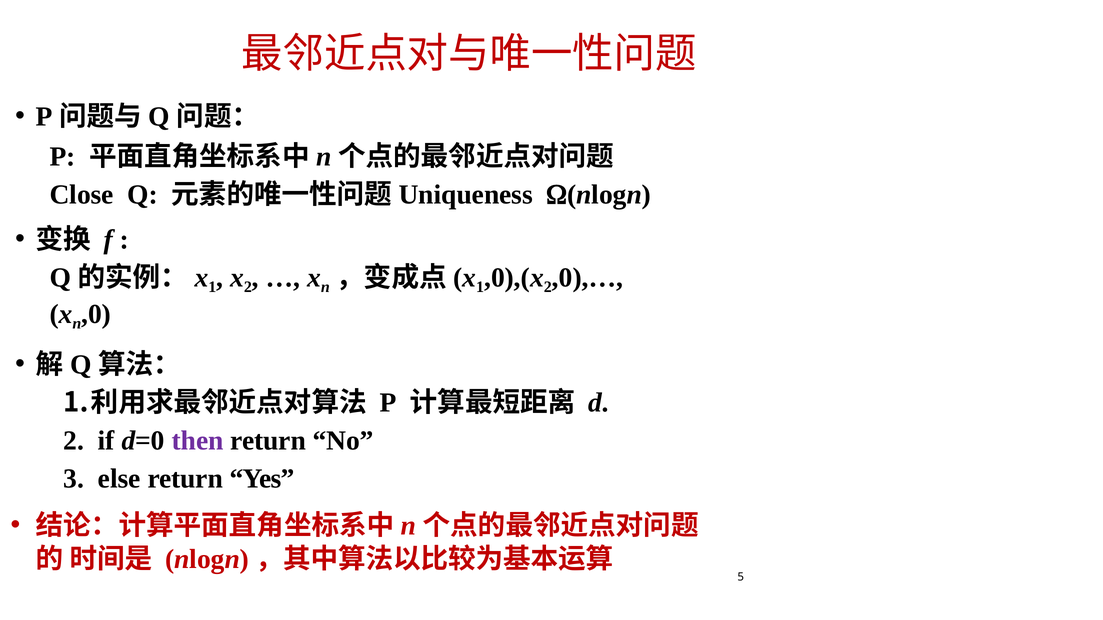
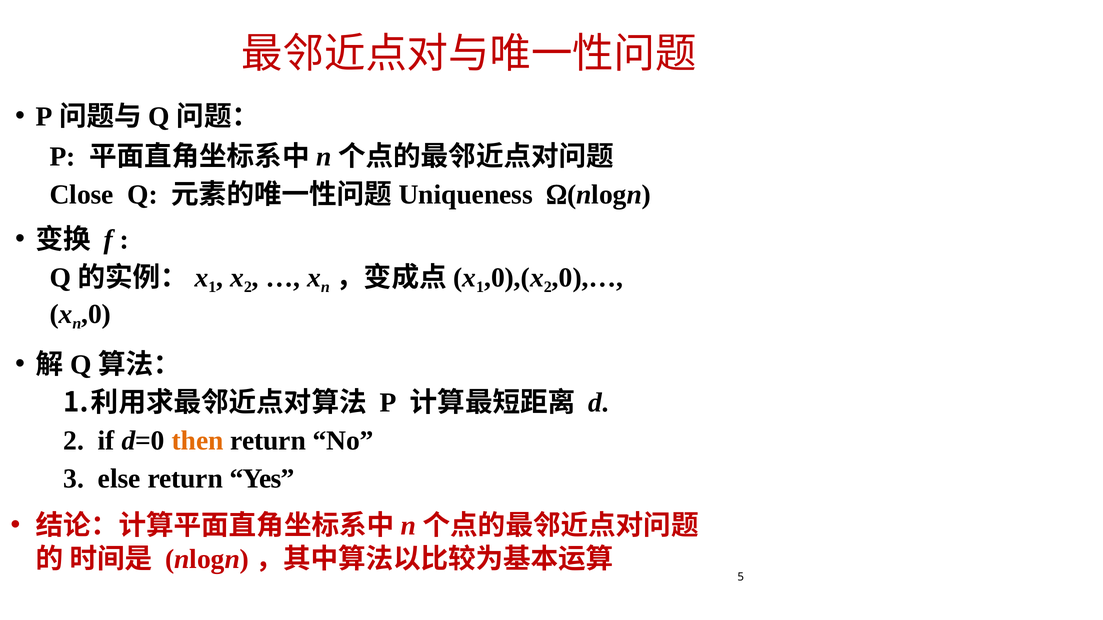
then colour: purple -> orange
